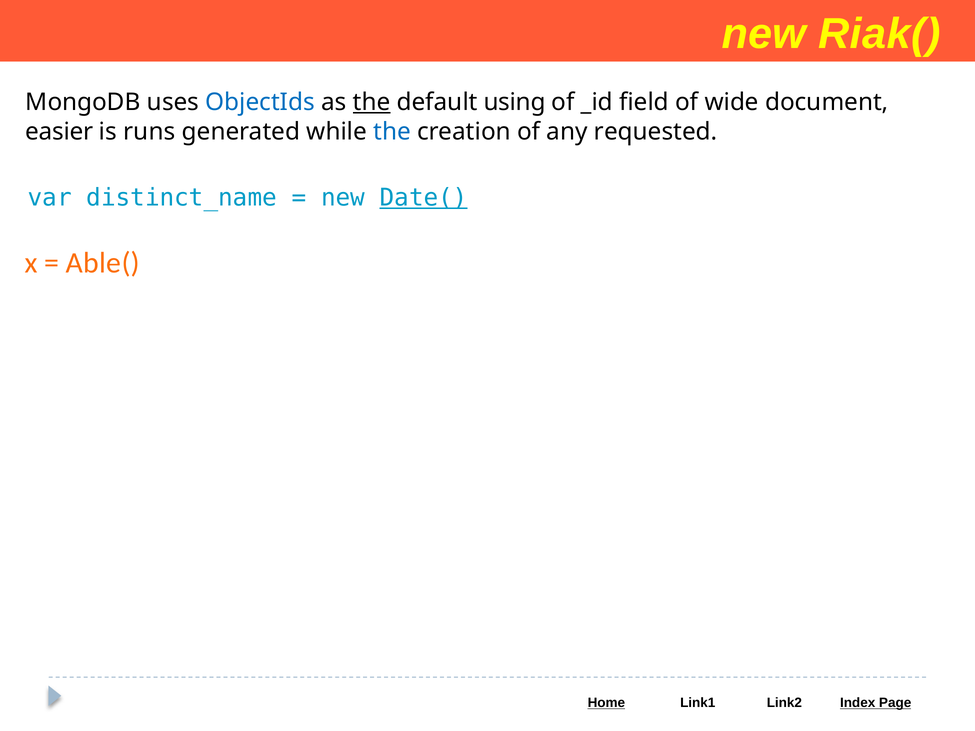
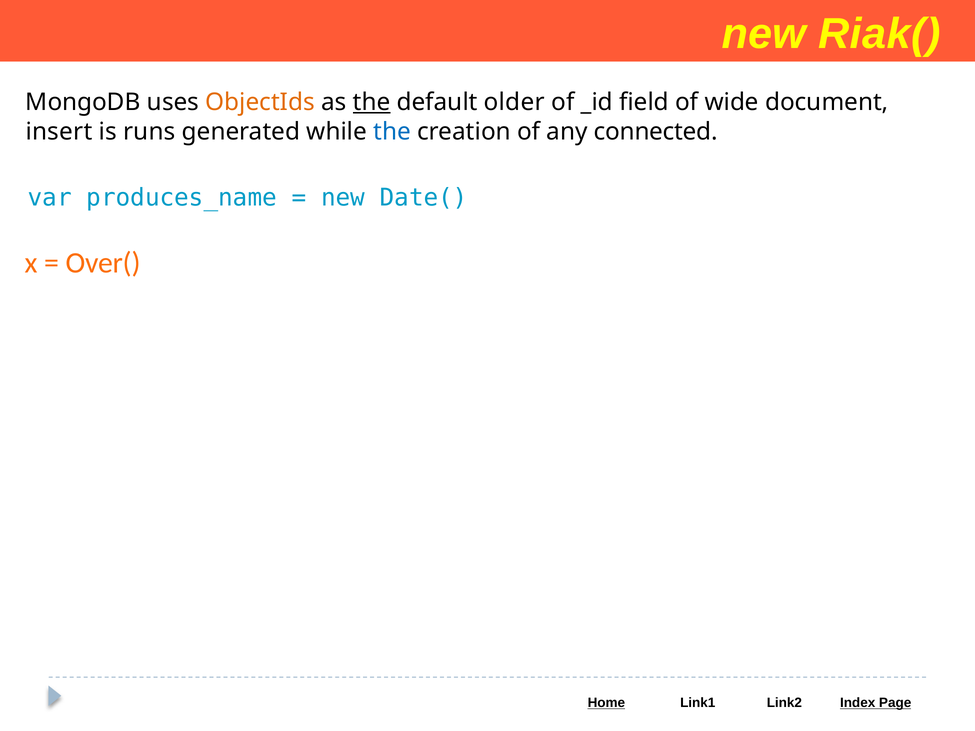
ObjectIds colour: blue -> orange
using: using -> older
easier: easier -> insert
requested: requested -> connected
distinct_name: distinct_name -> produces_name
Date( underline: present -> none
Able(: Able( -> Over(
